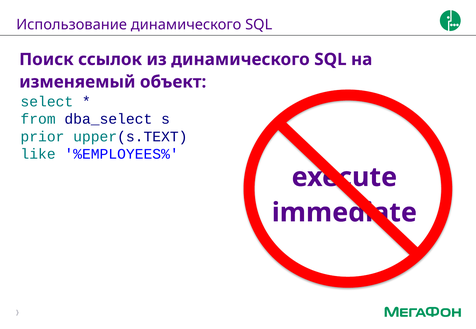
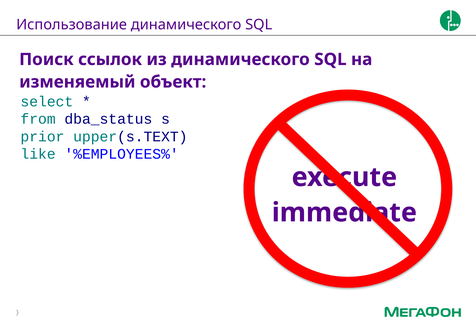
dba_select: dba_select -> dba_status
